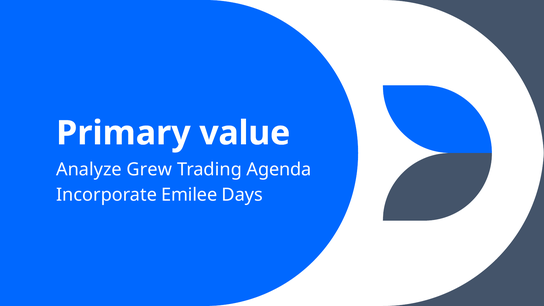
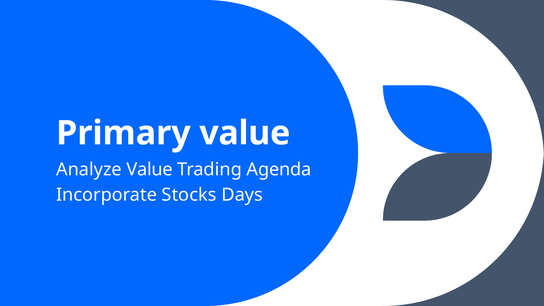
Analyze Grew: Grew -> Value
Emilee: Emilee -> Stocks
